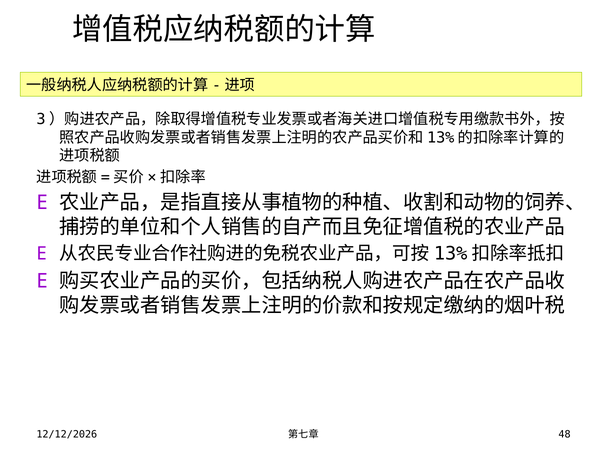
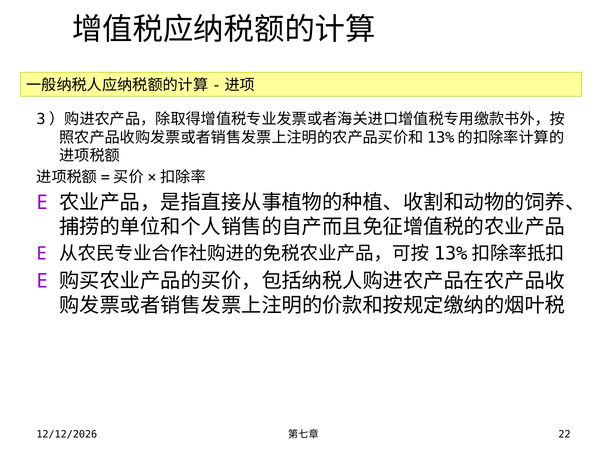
48: 48 -> 22
